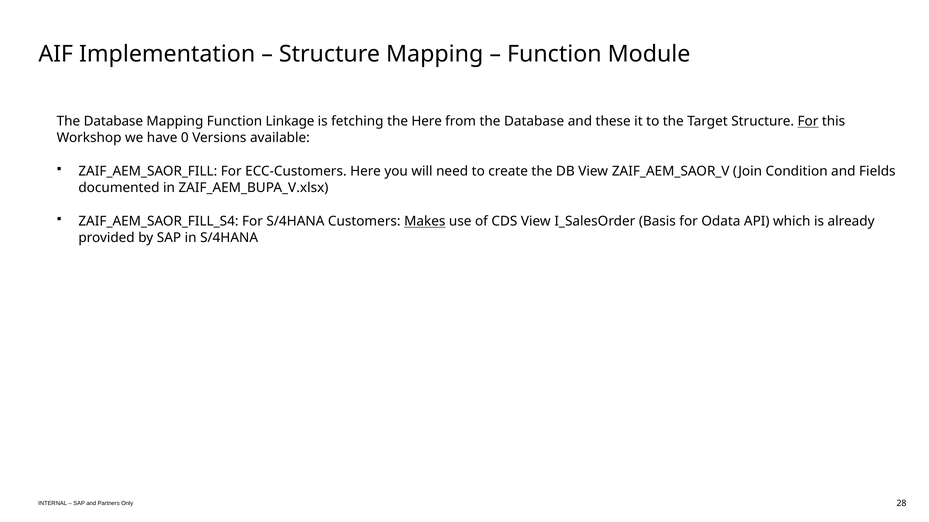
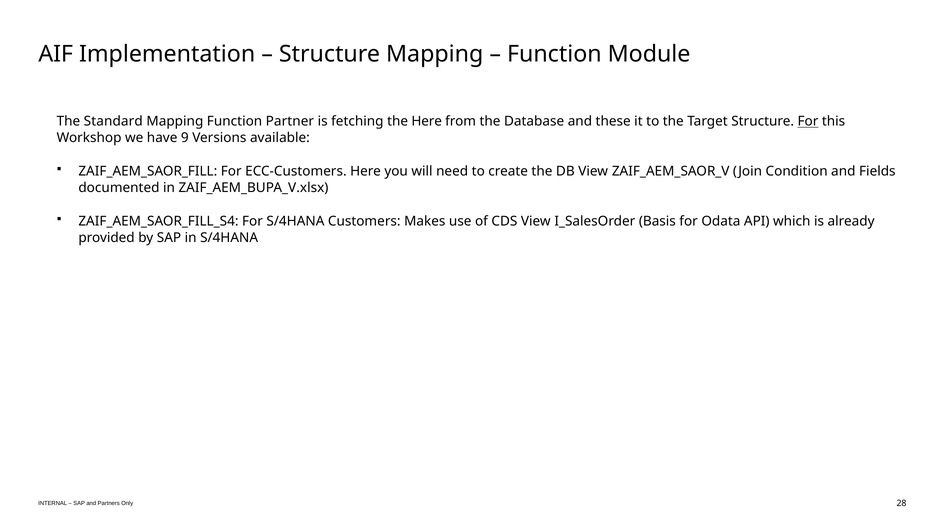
Database at (113, 122): Database -> Standard
Linkage: Linkage -> Partner
0: 0 -> 9
Makes underline: present -> none
